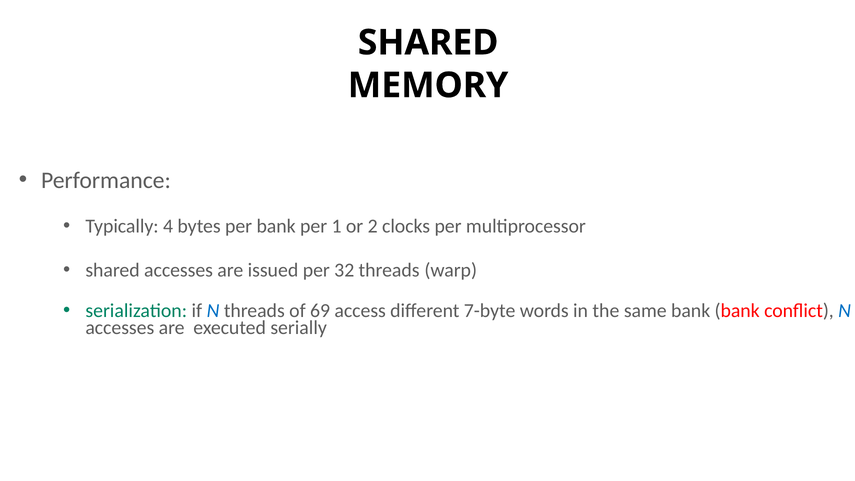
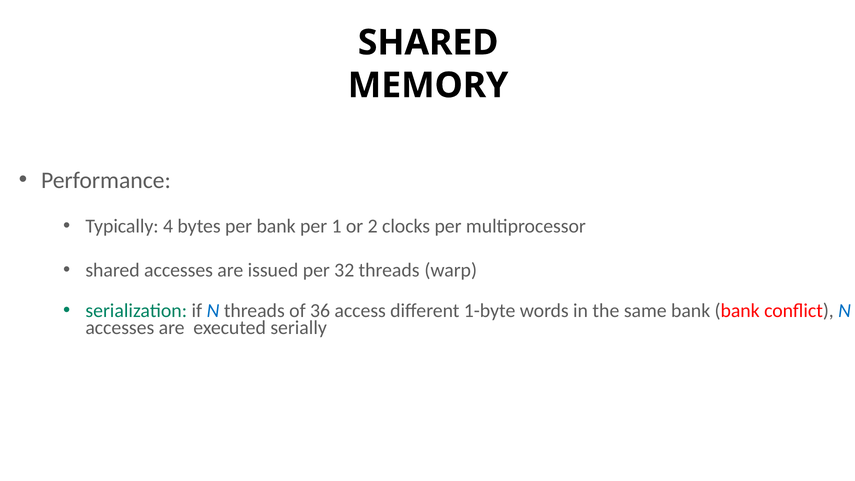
69: 69 -> 36
7-byte: 7-byte -> 1-byte
